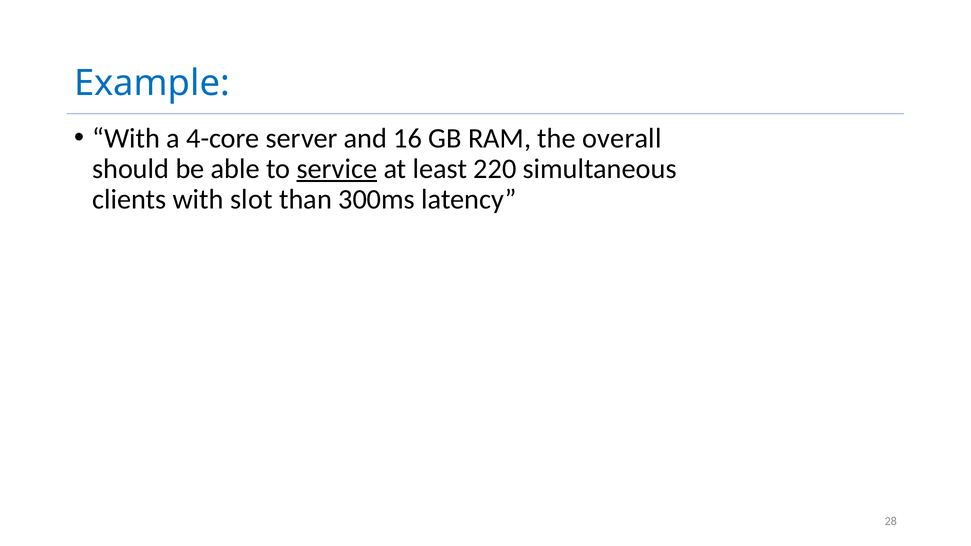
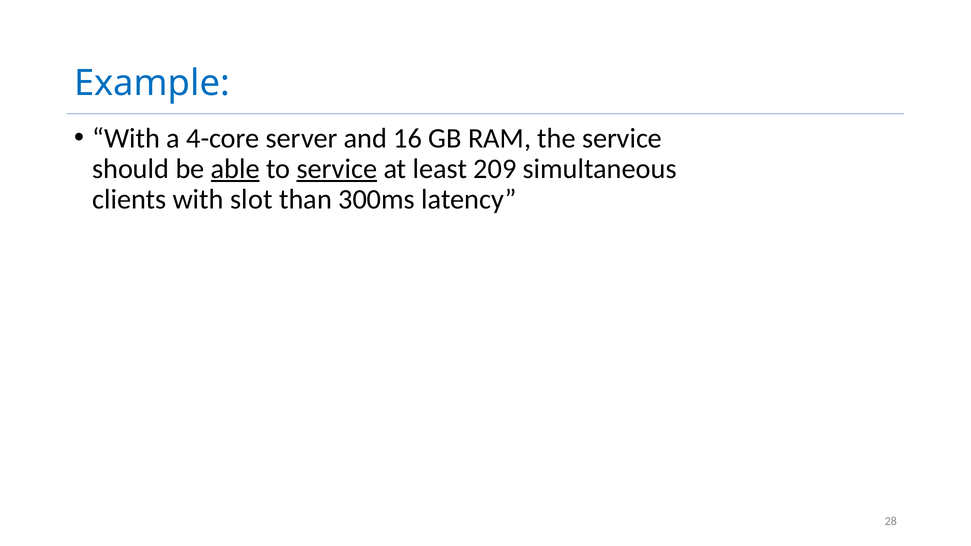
the overall: overall -> service
able underline: none -> present
220: 220 -> 209
